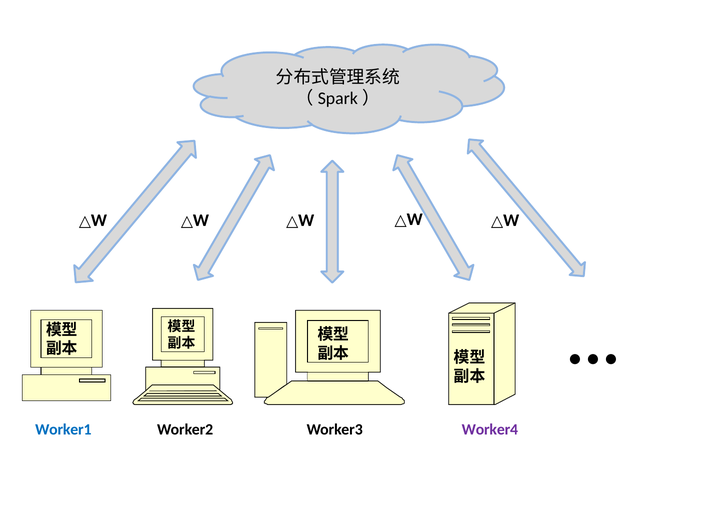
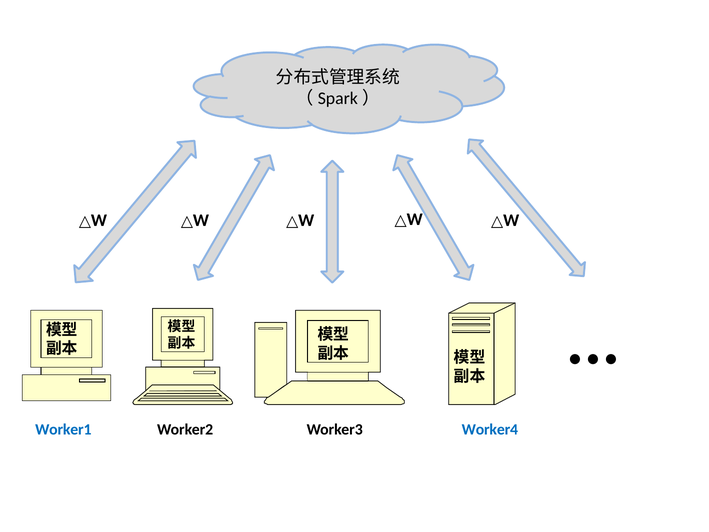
Worker4 colour: purple -> blue
